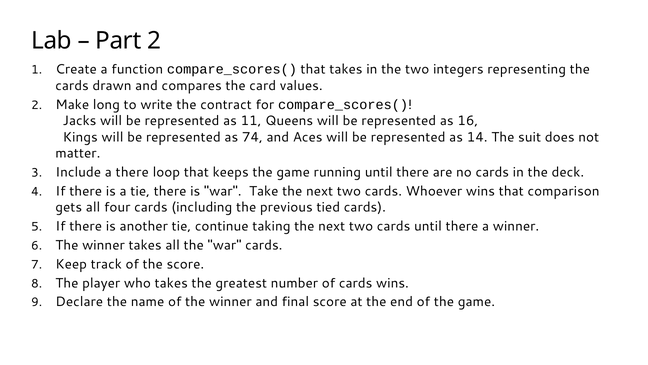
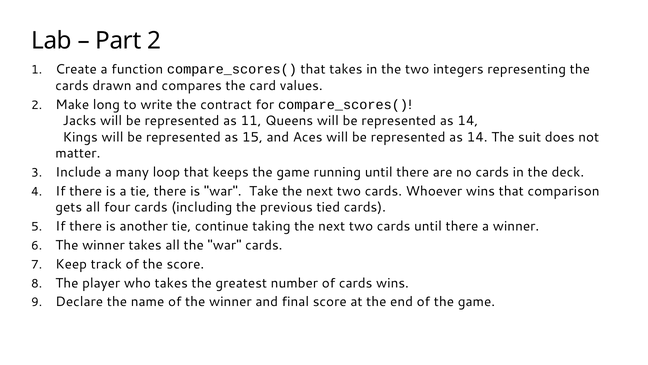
16 at (468, 121): 16 -> 14
74: 74 -> 15
a there: there -> many
